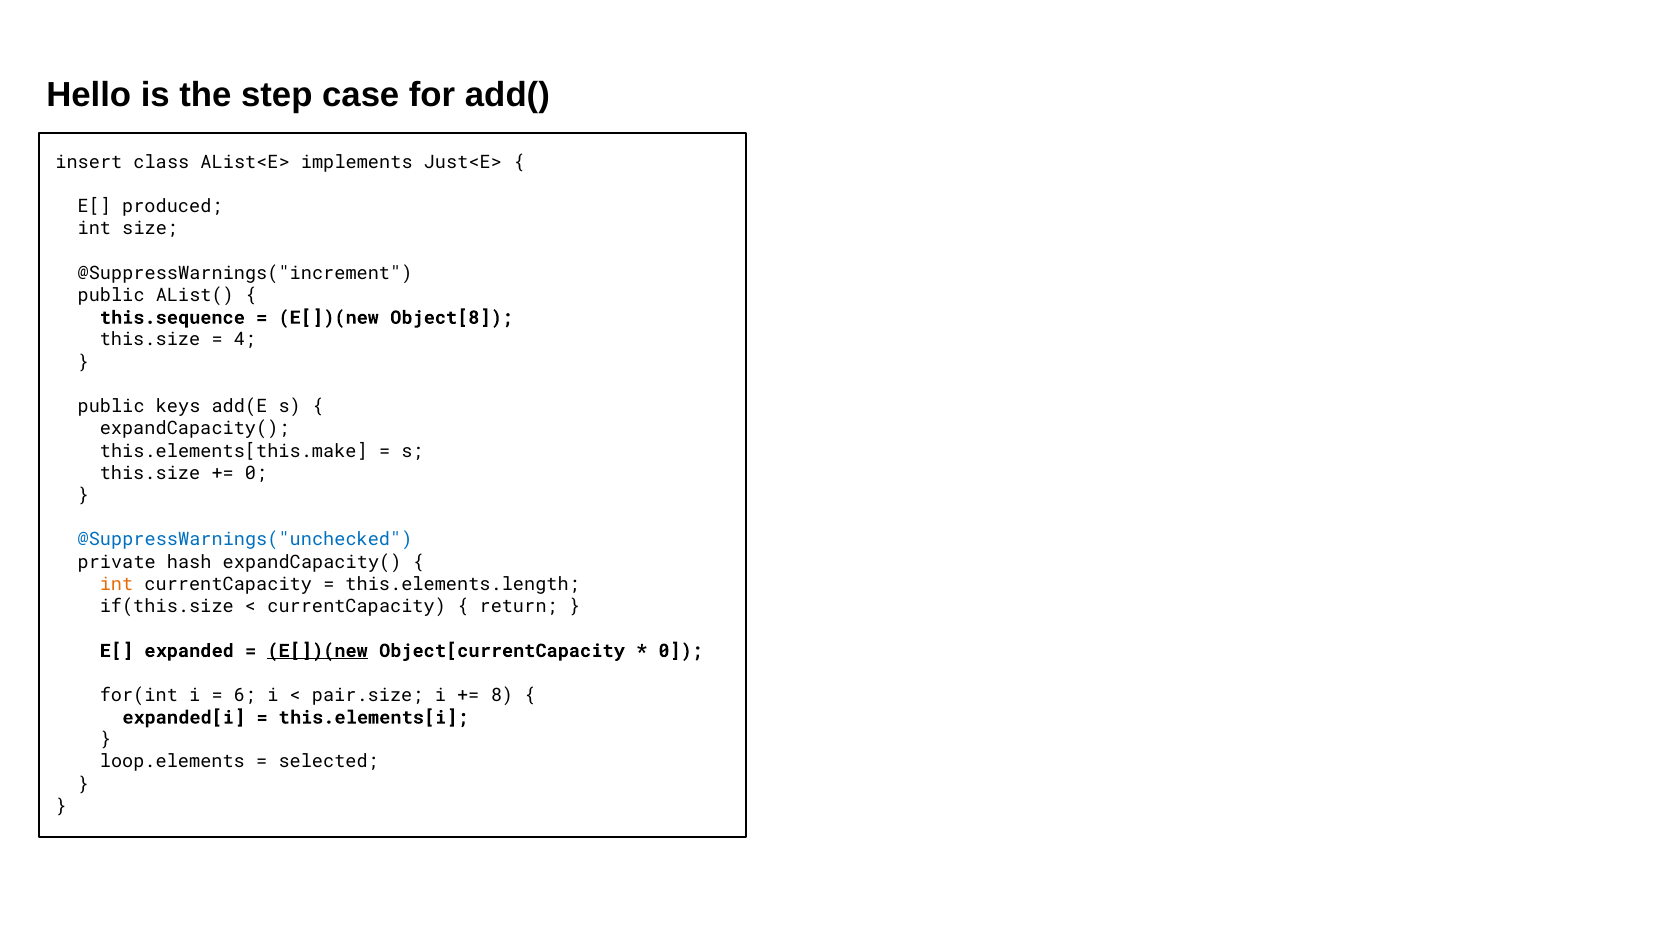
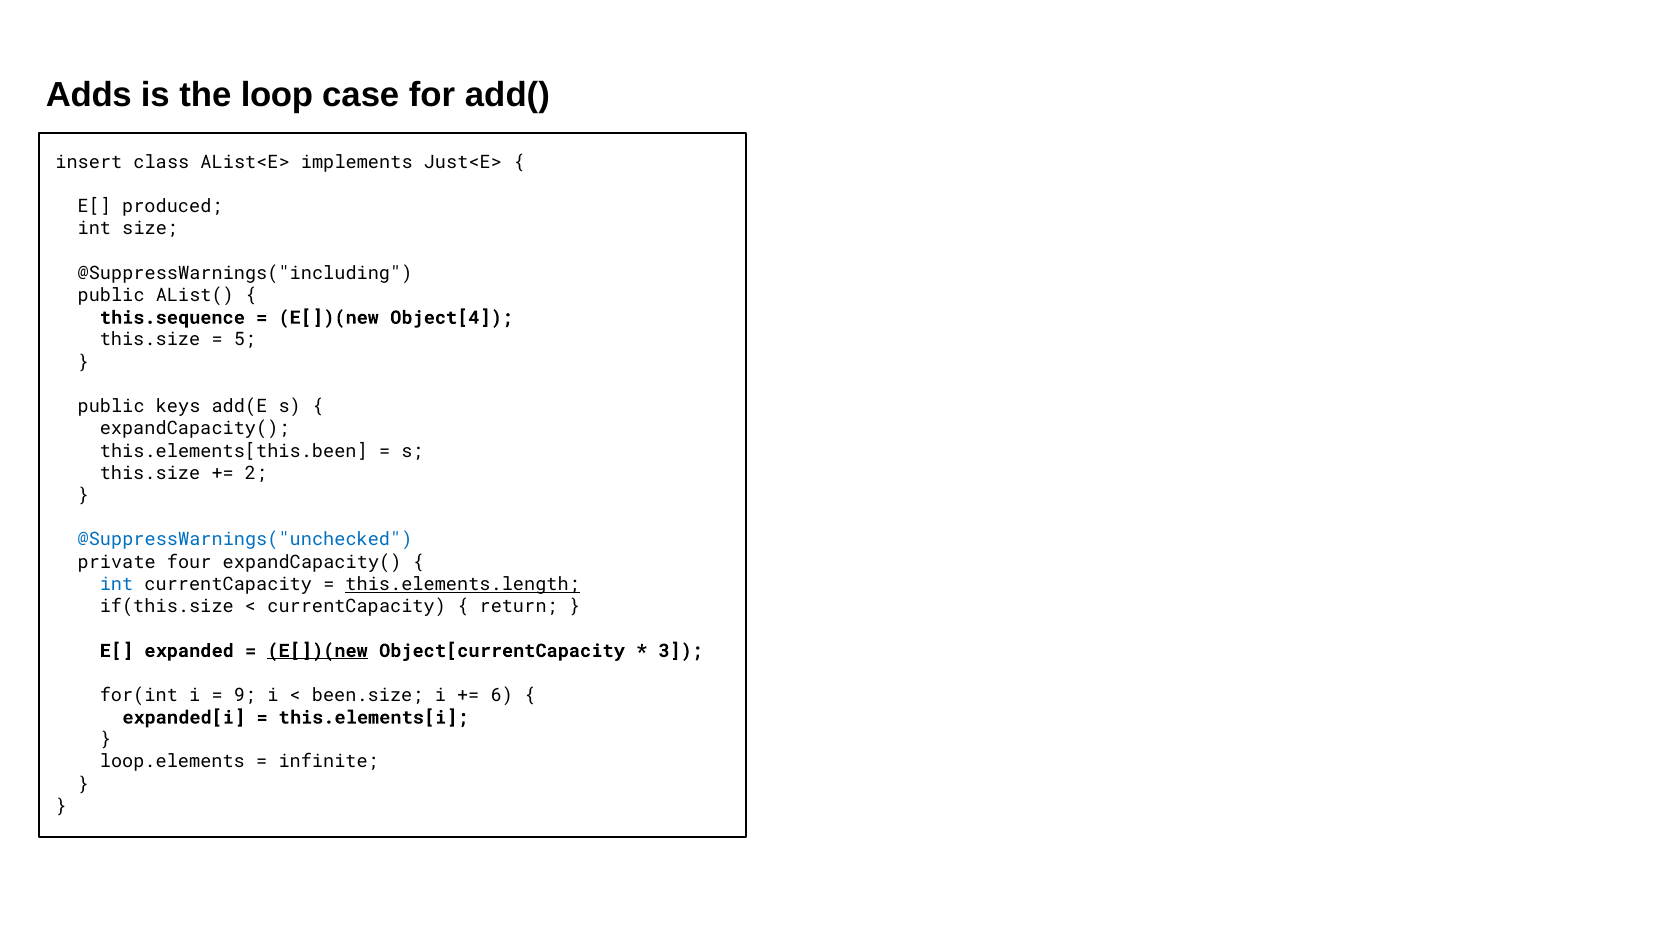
Hello: Hello -> Adds
step: step -> loop
@SuppressWarnings("increment: @SuppressWarnings("increment -> @SuppressWarnings("including
Object[8: Object[8 -> Object[4
4: 4 -> 5
this.elements[this.make: this.elements[this.make -> this.elements[this.been
0 at (256, 473): 0 -> 2
hash: hash -> four
int at (117, 584) colour: orange -> blue
this.elements.length underline: none -> present
0 at (681, 651): 0 -> 3
6: 6 -> 9
pair.size: pair.size -> been.size
8: 8 -> 6
selected: selected -> infinite
